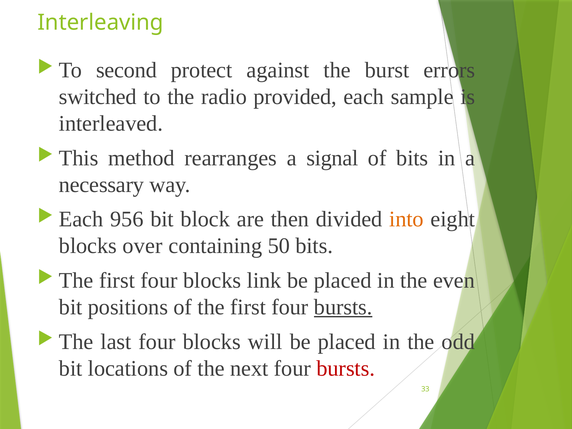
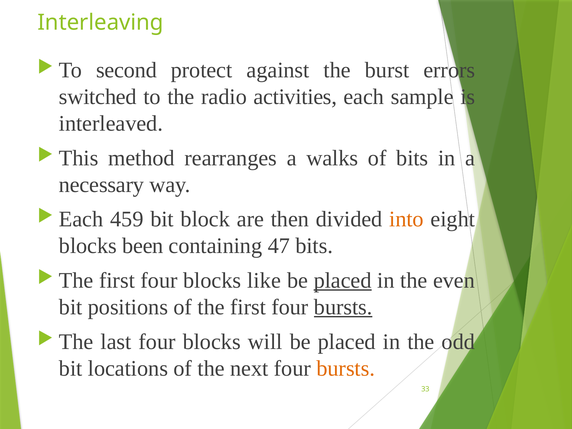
provided: provided -> activities
signal: signal -> walks
956: 956 -> 459
over: over -> been
50: 50 -> 47
link: link -> like
placed at (343, 280) underline: none -> present
bursts at (346, 368) colour: red -> orange
